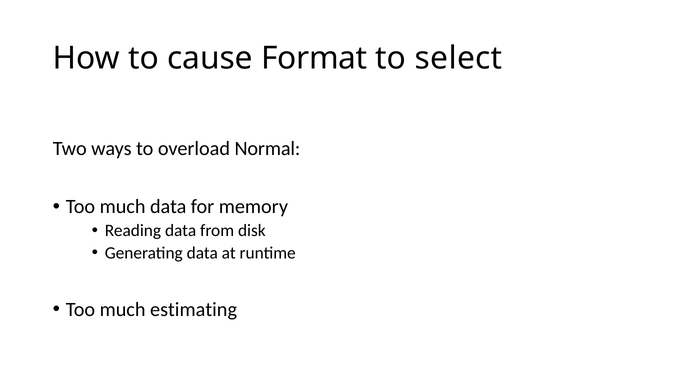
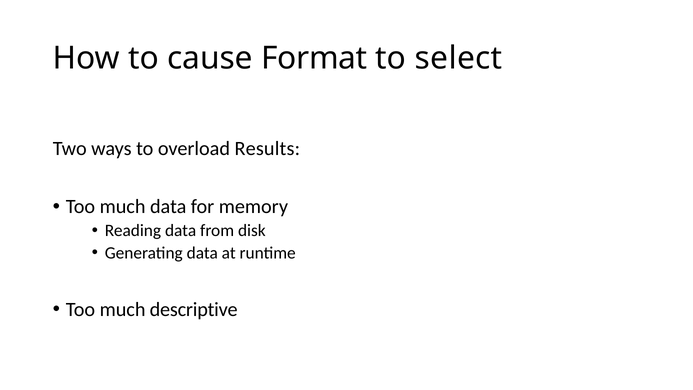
Normal: Normal -> Results
estimating: estimating -> descriptive
